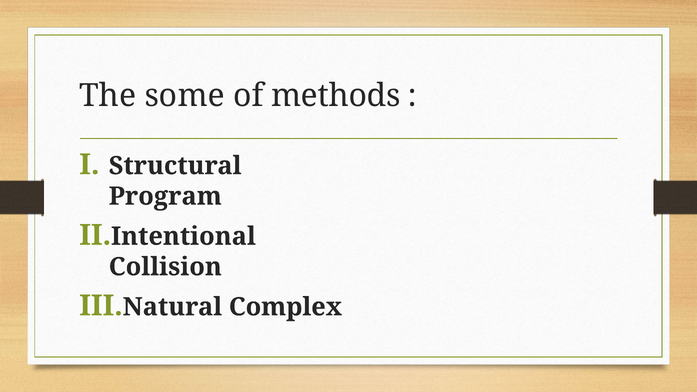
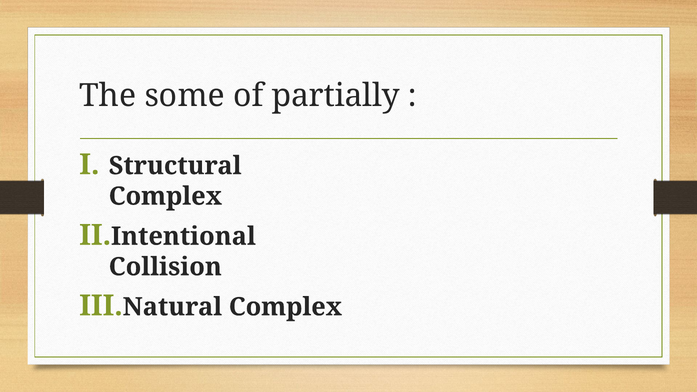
methods: methods -> partially
Program at (165, 196): Program -> Complex
